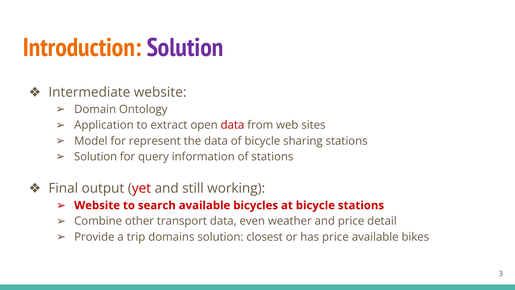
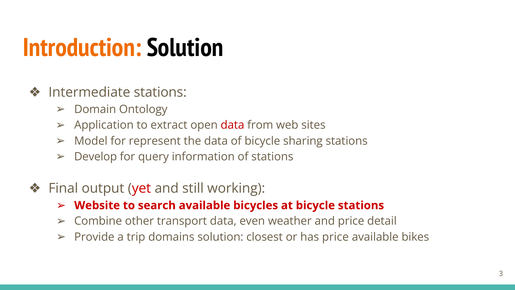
Solution at (185, 47) colour: purple -> black
Intermediate website: website -> stations
Solution at (96, 157): Solution -> Develop
